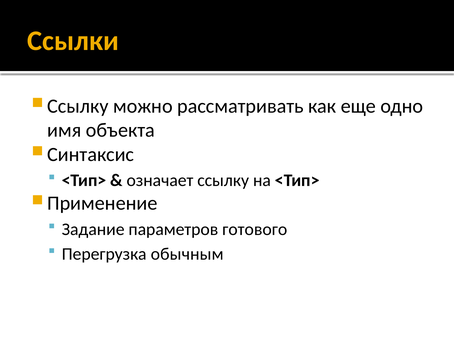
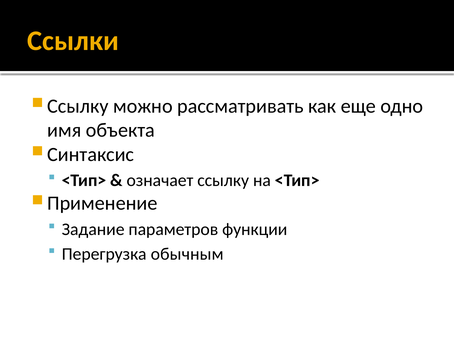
готового: готового -> функции
